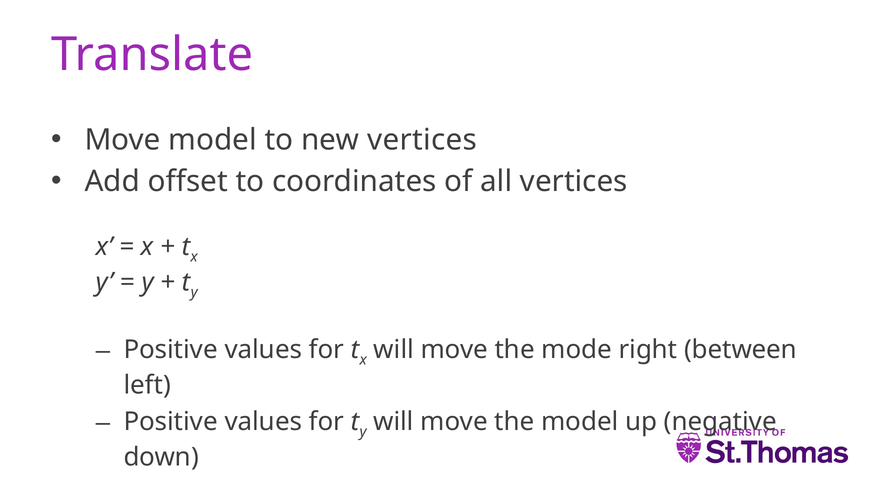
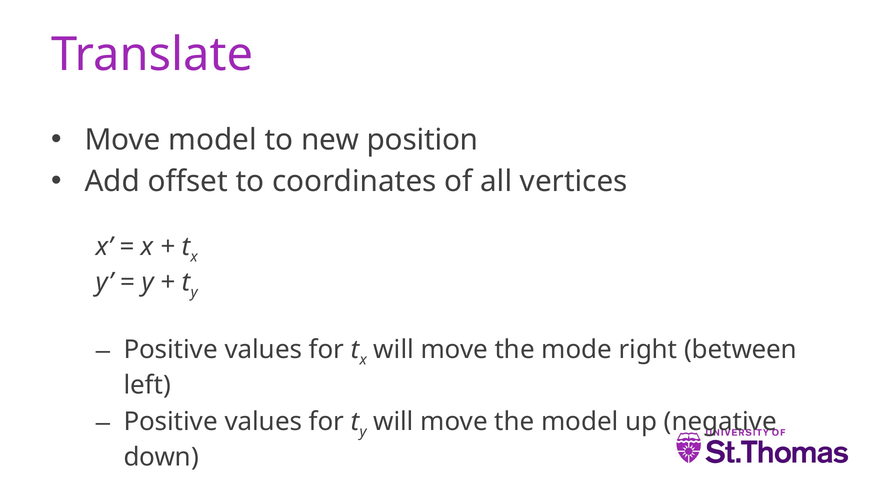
new vertices: vertices -> position
